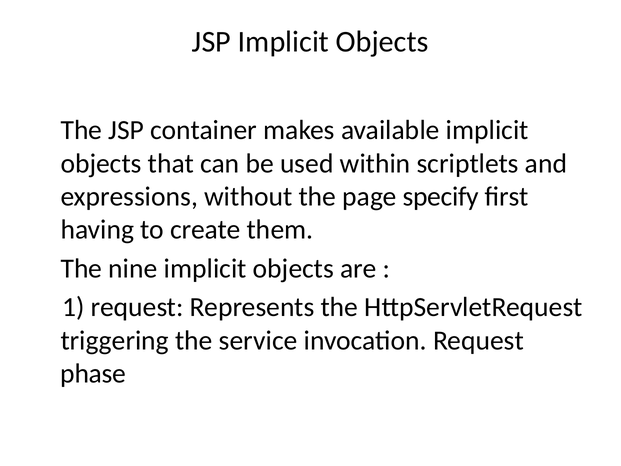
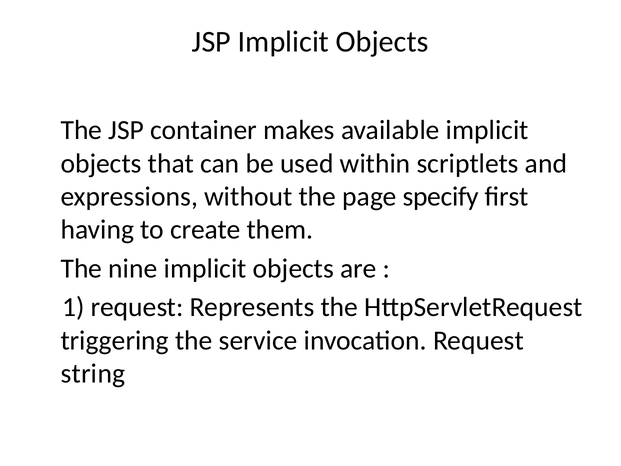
phase: phase -> string
